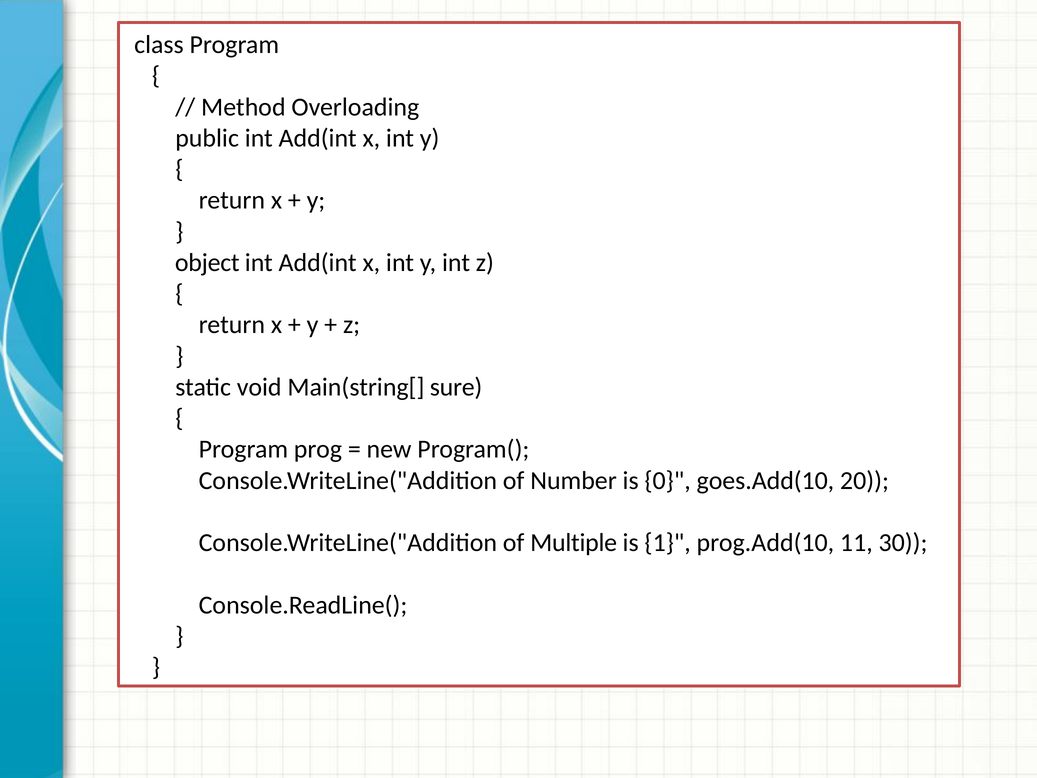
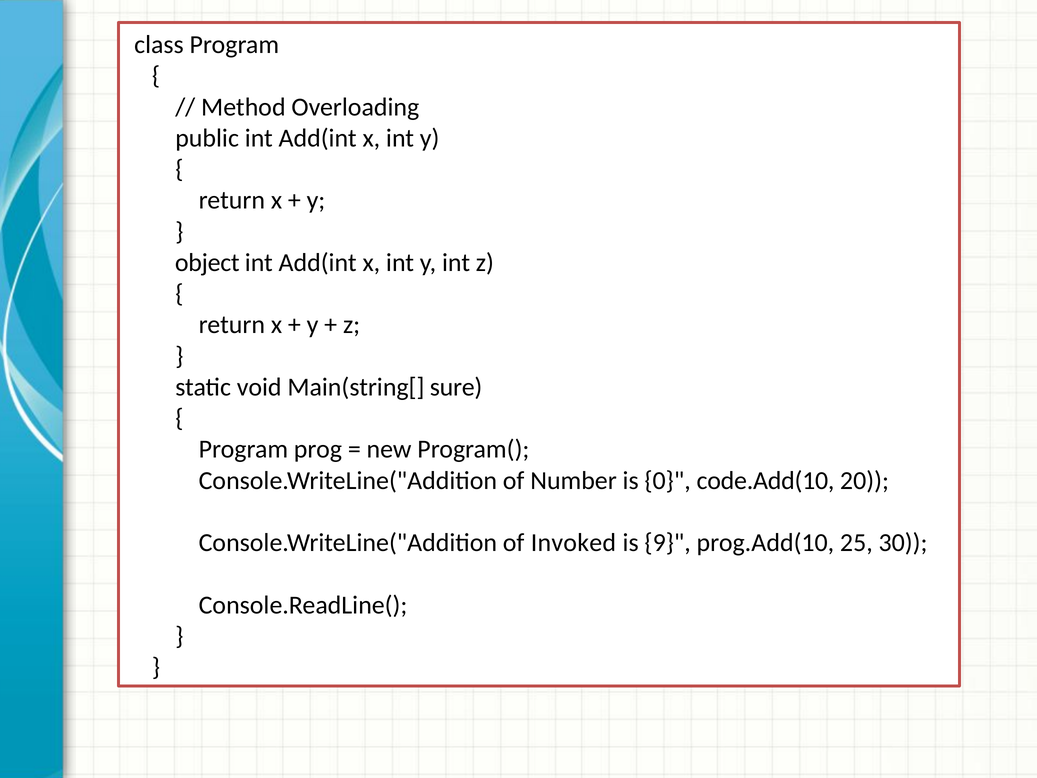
goes.Add(10: goes.Add(10 -> code.Add(10
Multiple: Multiple -> Invoked
1: 1 -> 9
11: 11 -> 25
